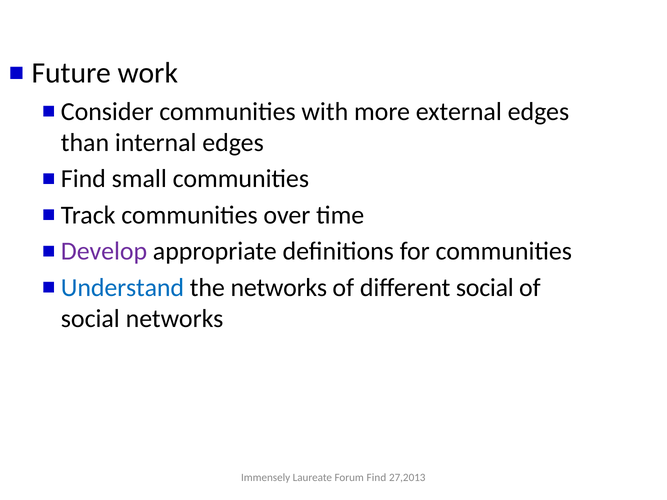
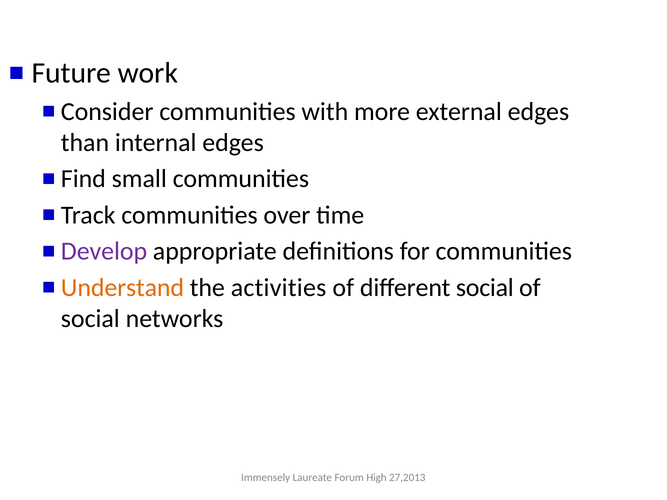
Understand colour: blue -> orange
the networks: networks -> activities
Forum Find: Find -> High
